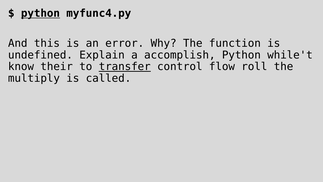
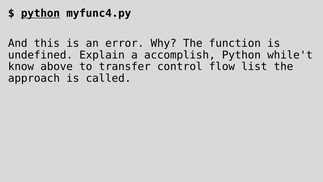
their: their -> above
transfer underline: present -> none
roll: roll -> list
multiply: multiply -> approach
